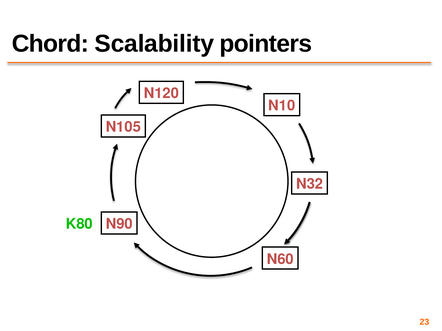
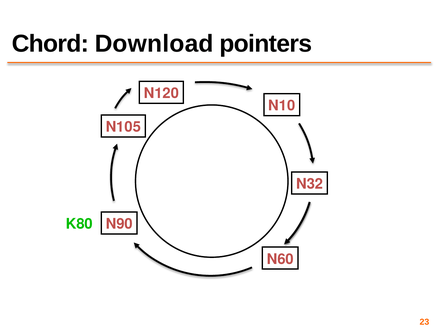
Scalability: Scalability -> Download
